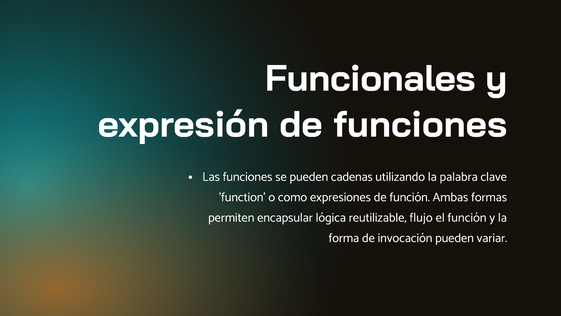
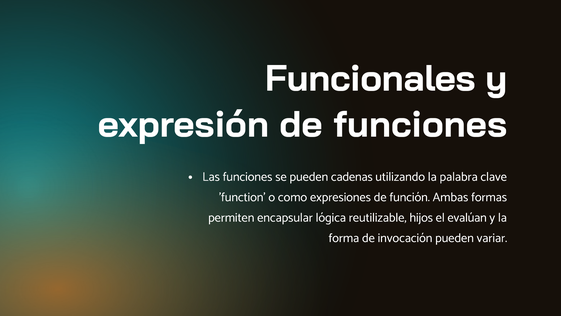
flujo: flujo -> hijos
el función: función -> evalúan
